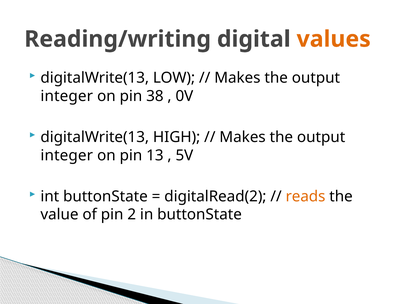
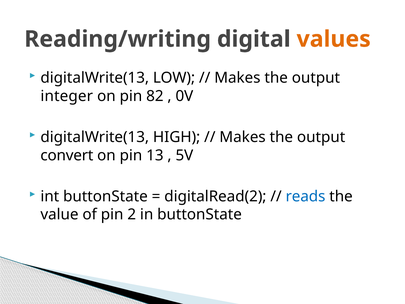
38: 38 -> 82
integer at (67, 155): integer -> convert
reads colour: orange -> blue
